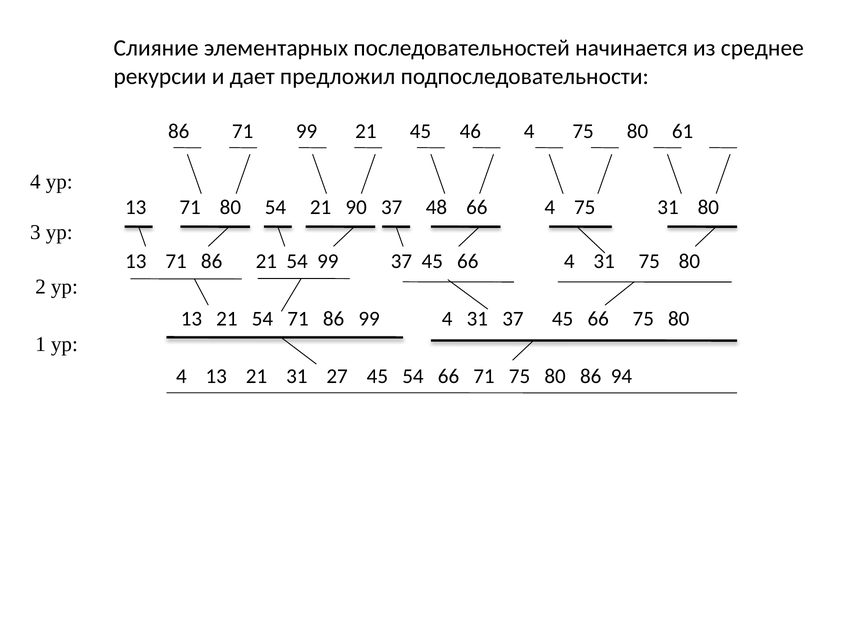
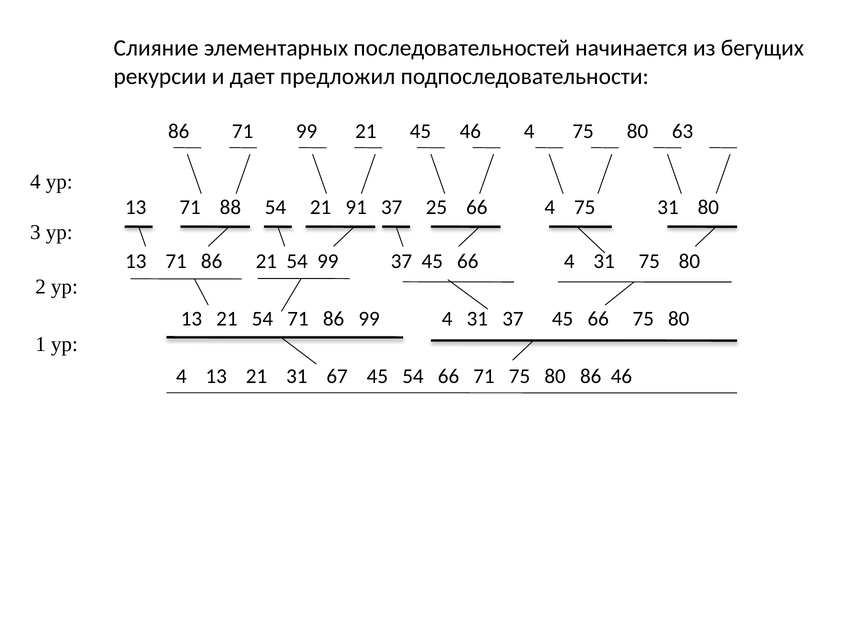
среднее: среднее -> бегущих
61: 61 -> 63
71 80: 80 -> 88
90: 90 -> 91
48: 48 -> 25
27: 27 -> 67
86 94: 94 -> 46
